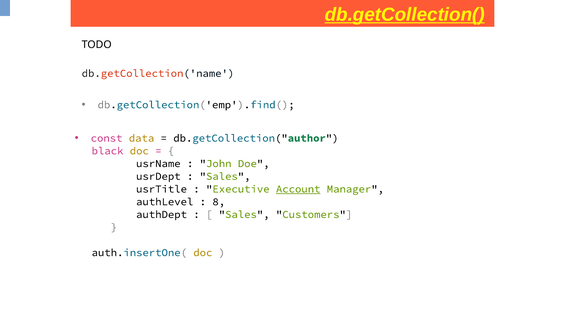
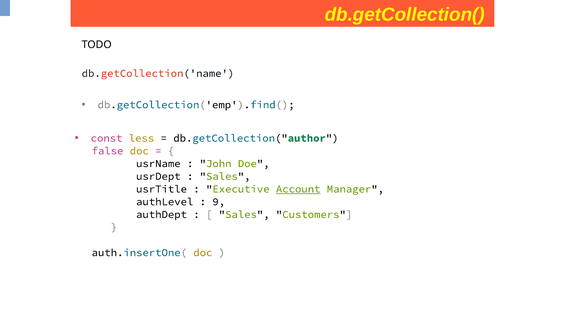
db.getCollection( underline: present -> none
data: data -> less
black: black -> false
8: 8 -> 9
